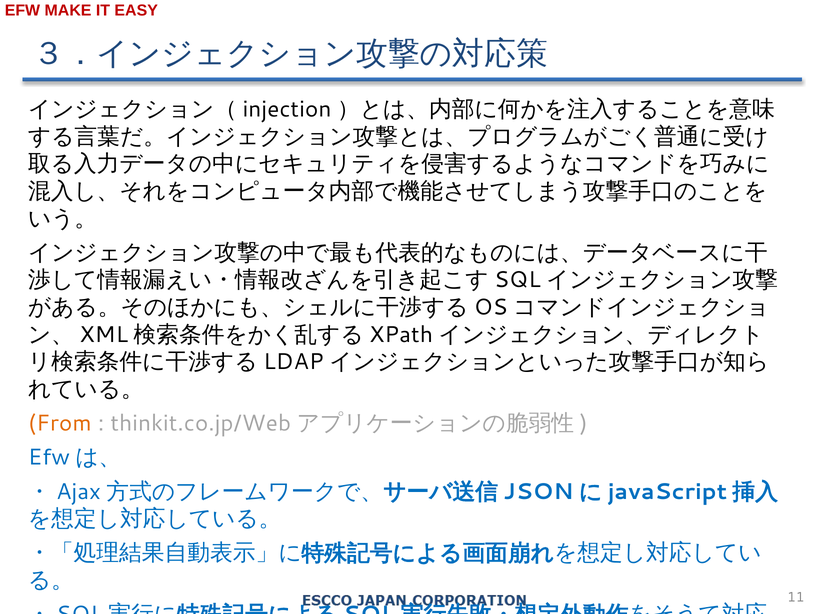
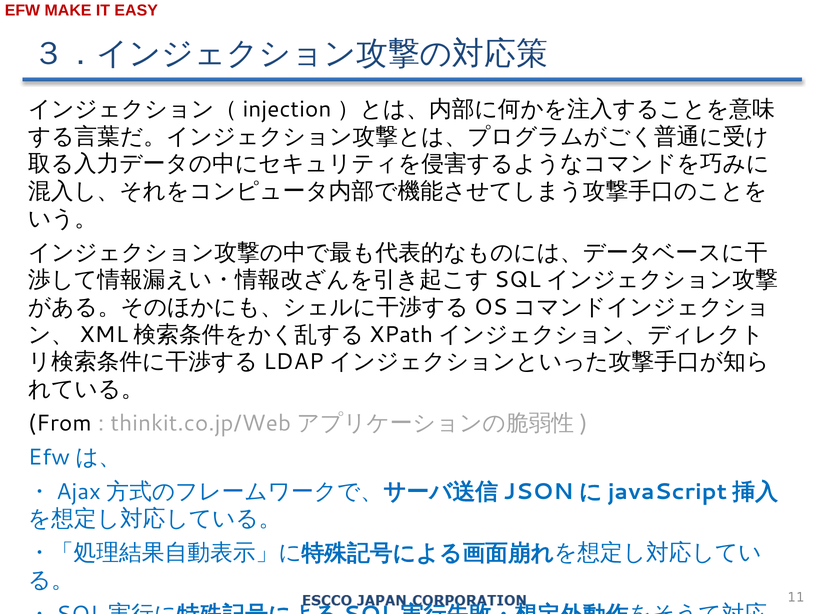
From colour: orange -> black
